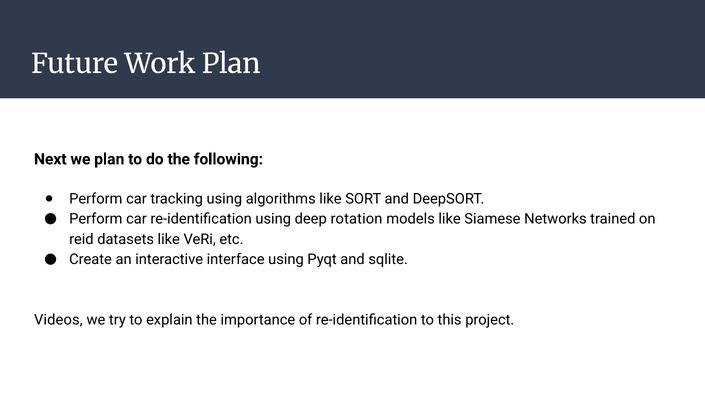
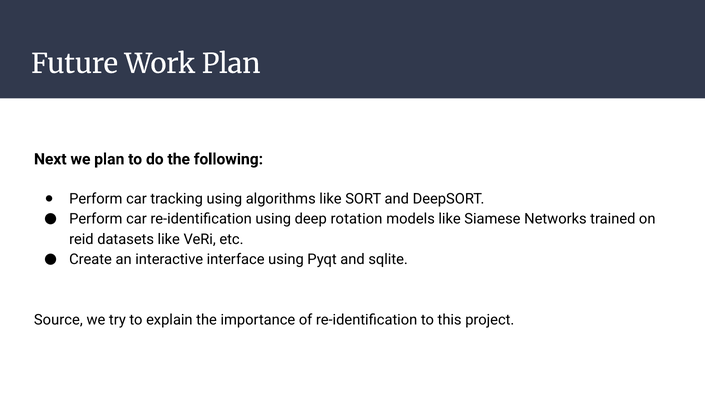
Videos: Videos -> Source
